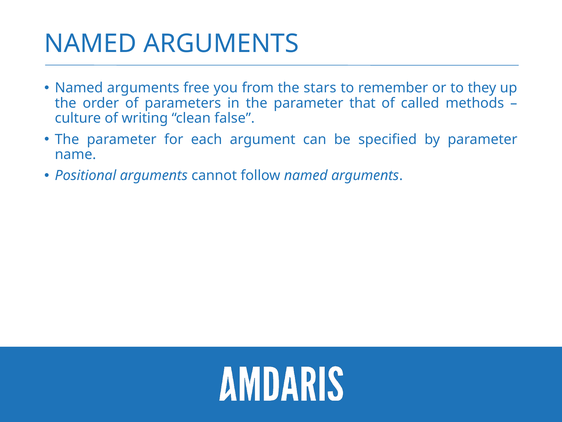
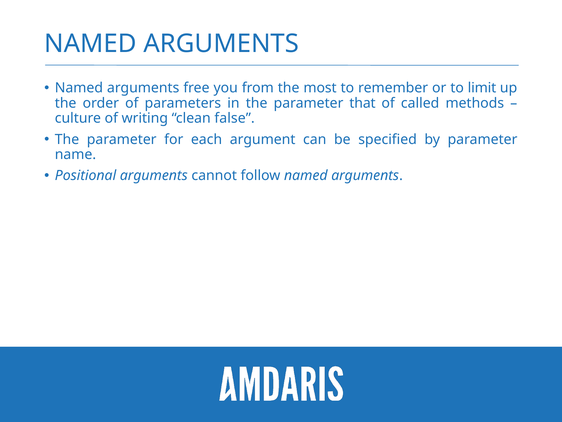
stars: stars -> most
they: they -> limit
